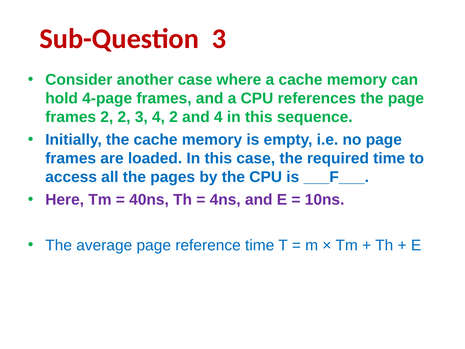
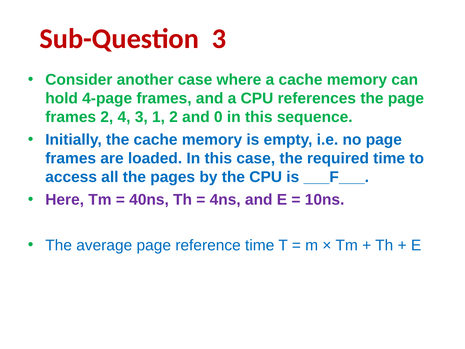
2 2: 2 -> 4
3 4: 4 -> 1
and 4: 4 -> 0
